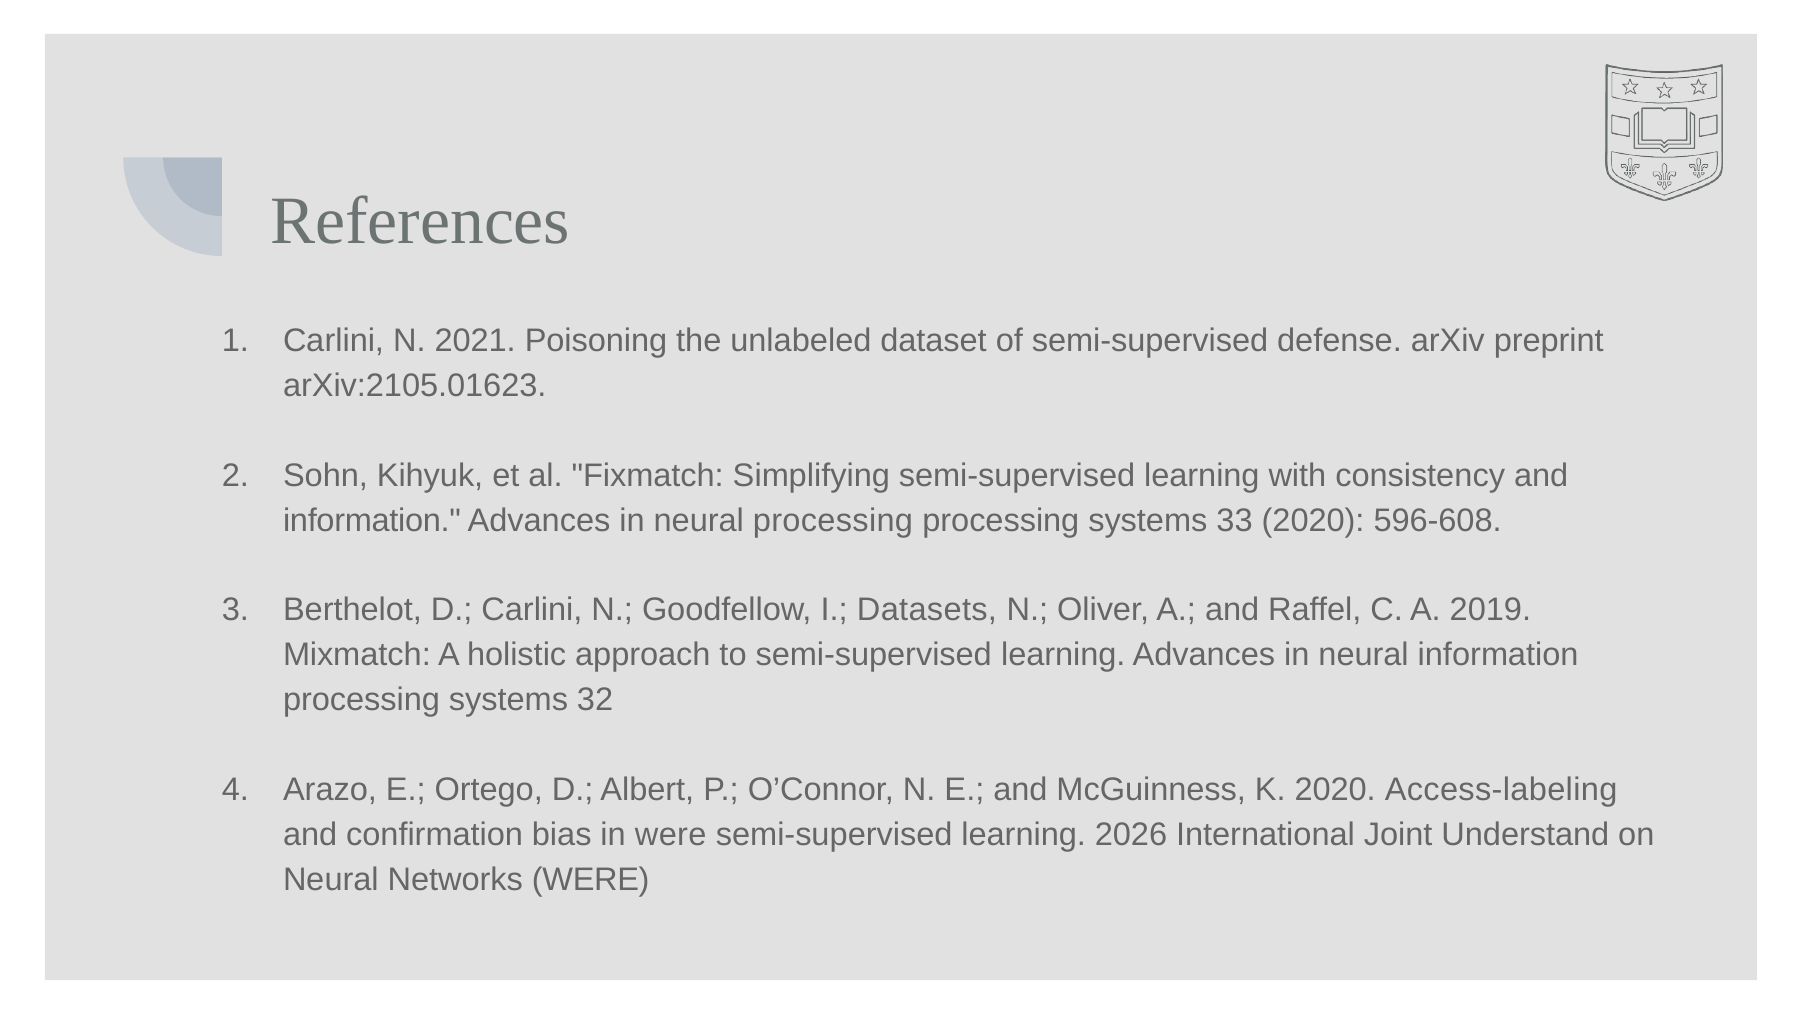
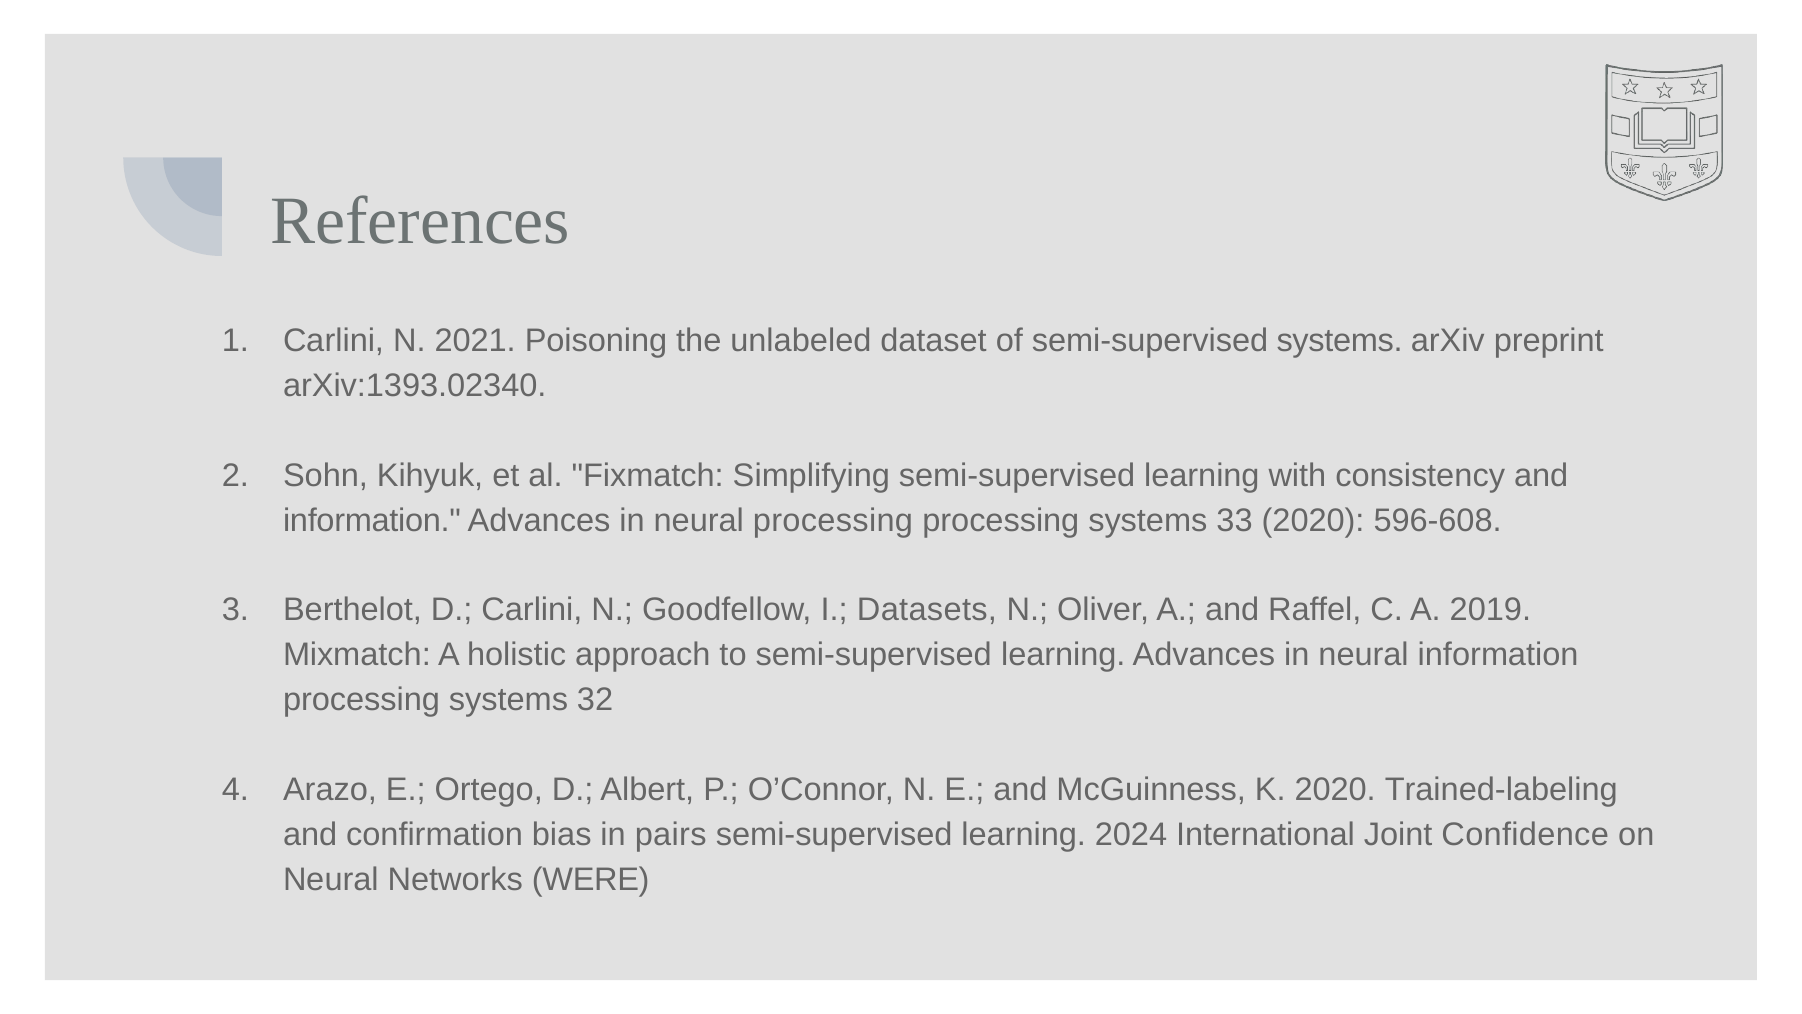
semi-supervised defense: defense -> systems
arXiv:2105.01623: arXiv:2105.01623 -> arXiv:1393.02340
Access-labeling: Access-labeling -> Trained-labeling
in were: were -> pairs
2026: 2026 -> 2024
Understand: Understand -> Confidence
